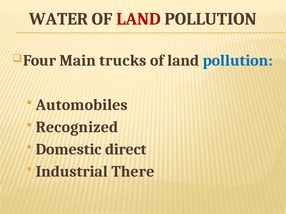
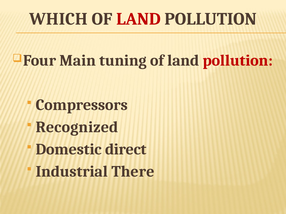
WATER: WATER -> WHICH
trucks: trucks -> tuning
pollution at (238, 61) colour: blue -> red
Automobiles: Automobiles -> Compressors
